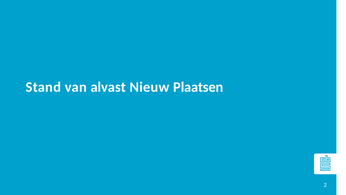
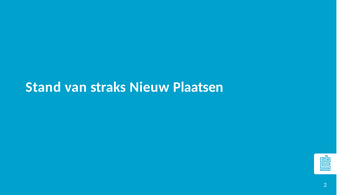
alvast: alvast -> straks
